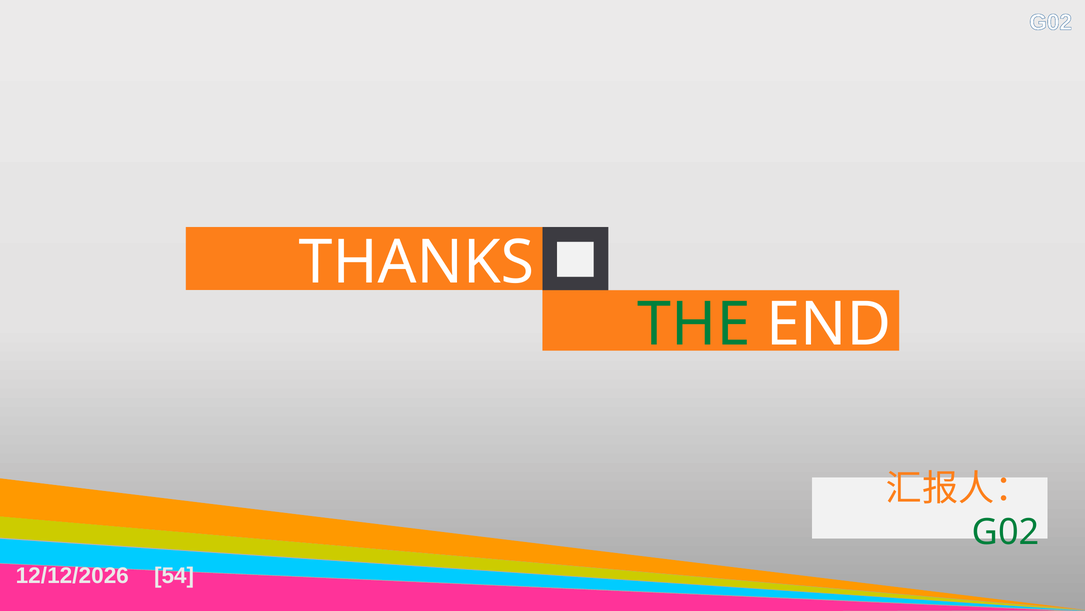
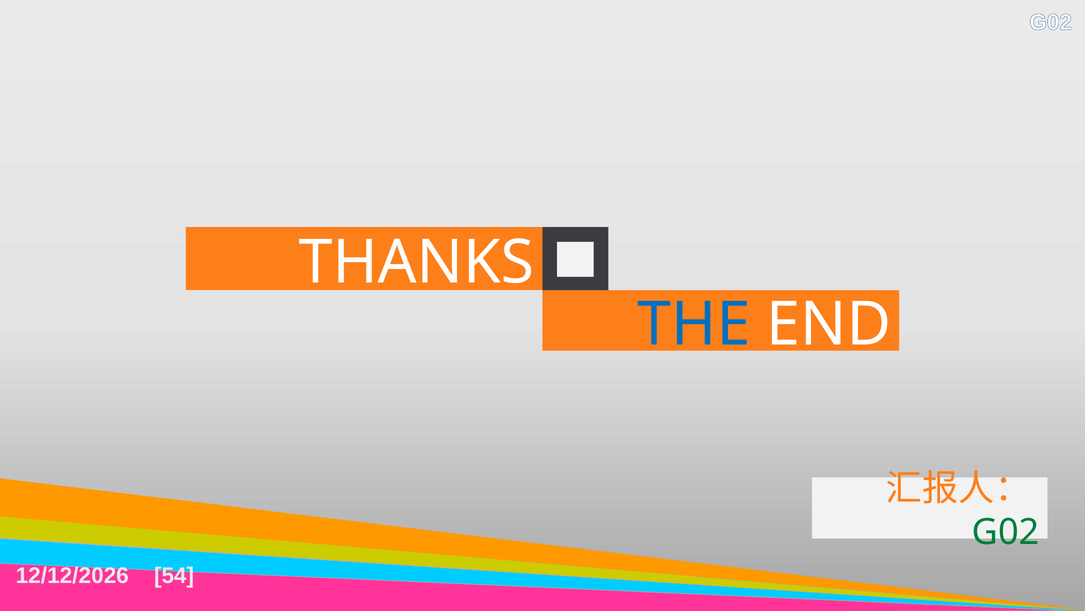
THE colour: green -> blue
